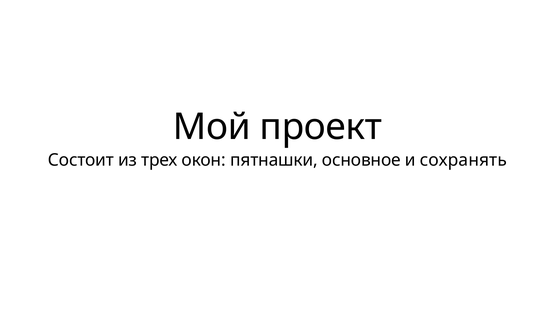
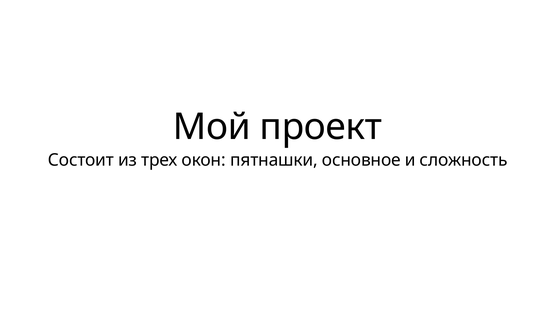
сохранять: сохранять -> сложность
